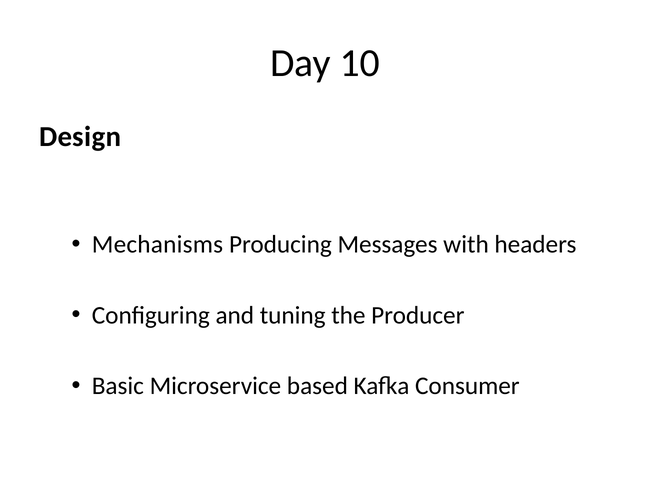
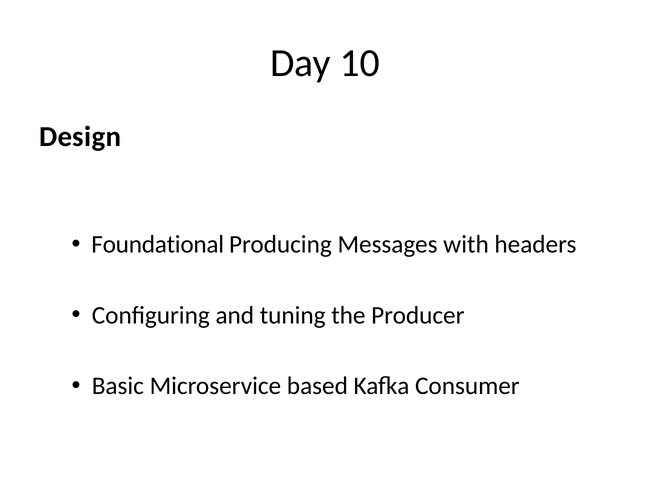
Mechanisms: Mechanisms -> Foundational
